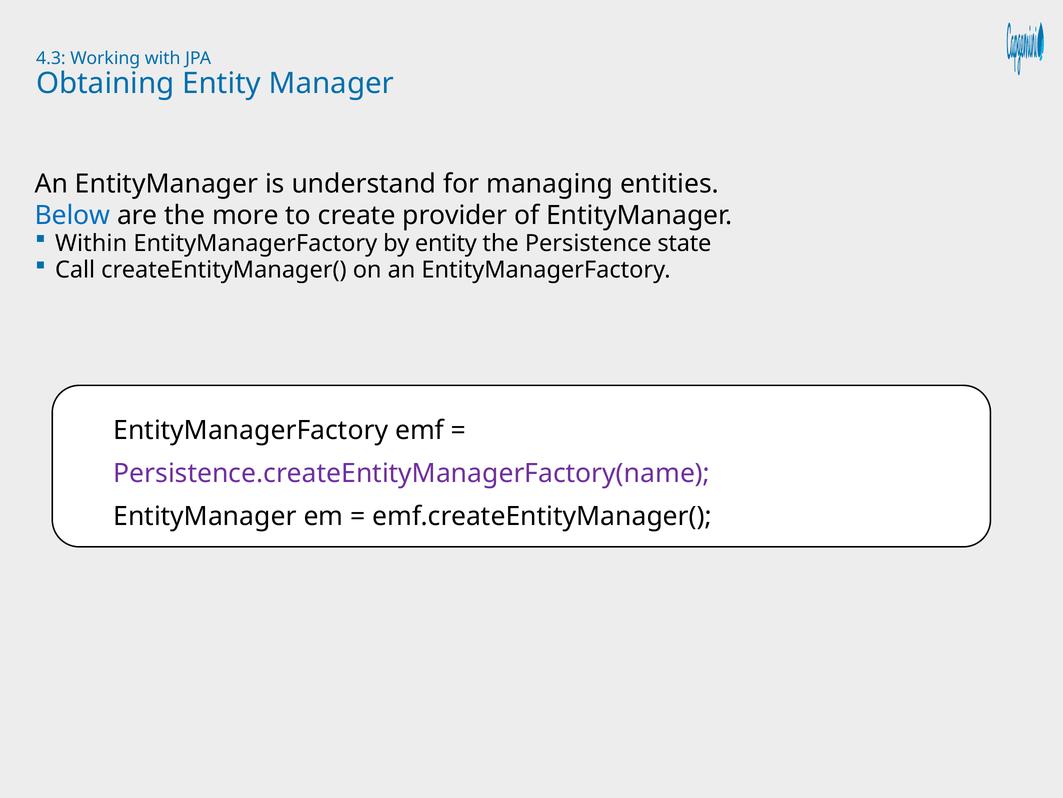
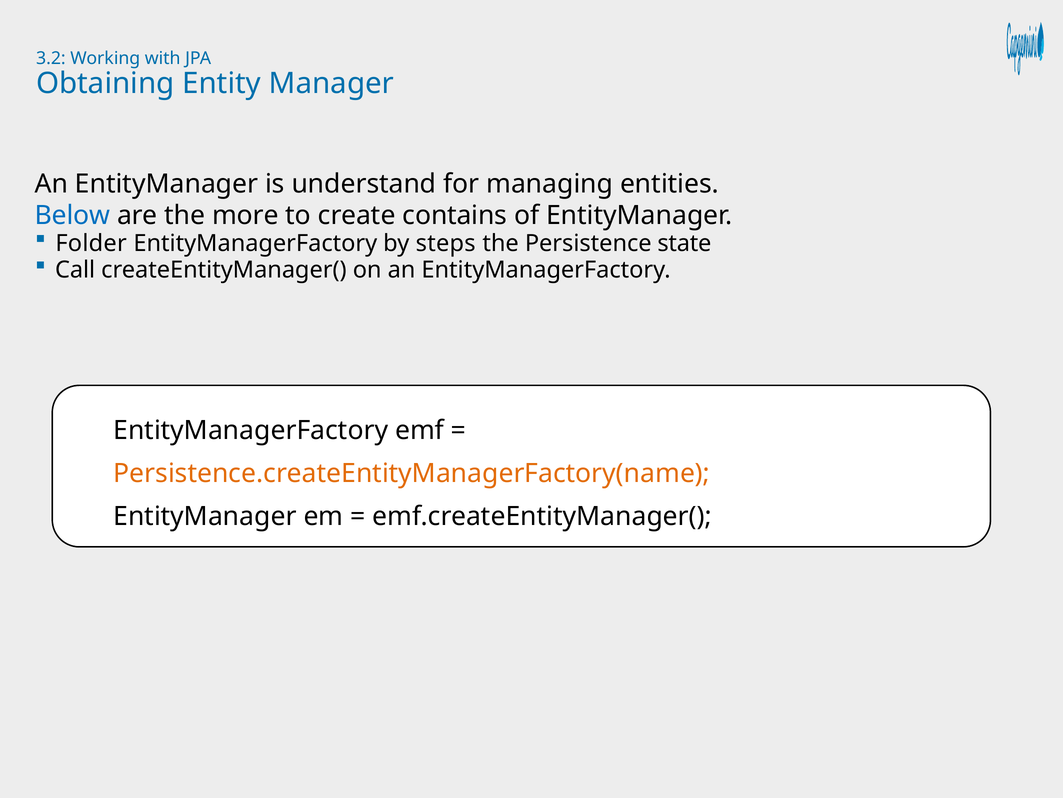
4.3: 4.3 -> 3.2
provider: provider -> contains
Within: Within -> Folder
by entity: entity -> steps
Persistence.createEntityManagerFactory(name colour: purple -> orange
